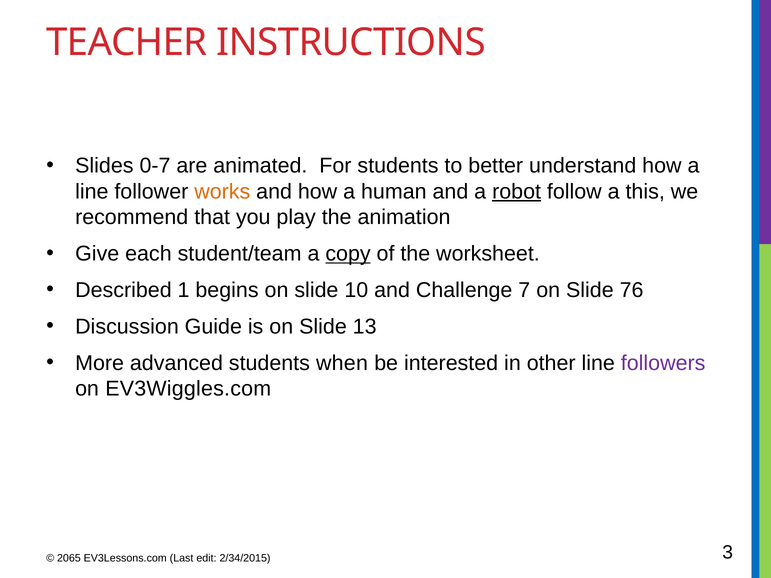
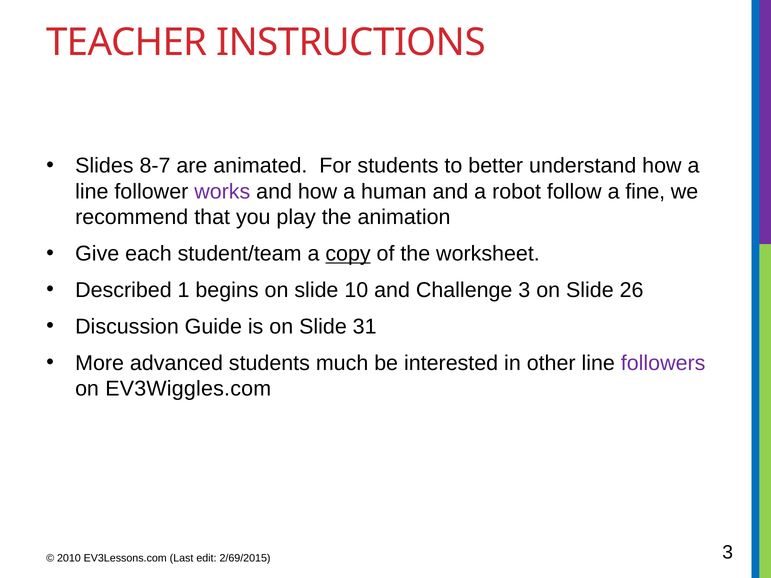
0-7: 0-7 -> 8-7
works colour: orange -> purple
robot underline: present -> none
this: this -> fine
Challenge 7: 7 -> 3
76: 76 -> 26
13: 13 -> 31
when: when -> much
2065: 2065 -> 2010
2/34/2015: 2/34/2015 -> 2/69/2015
